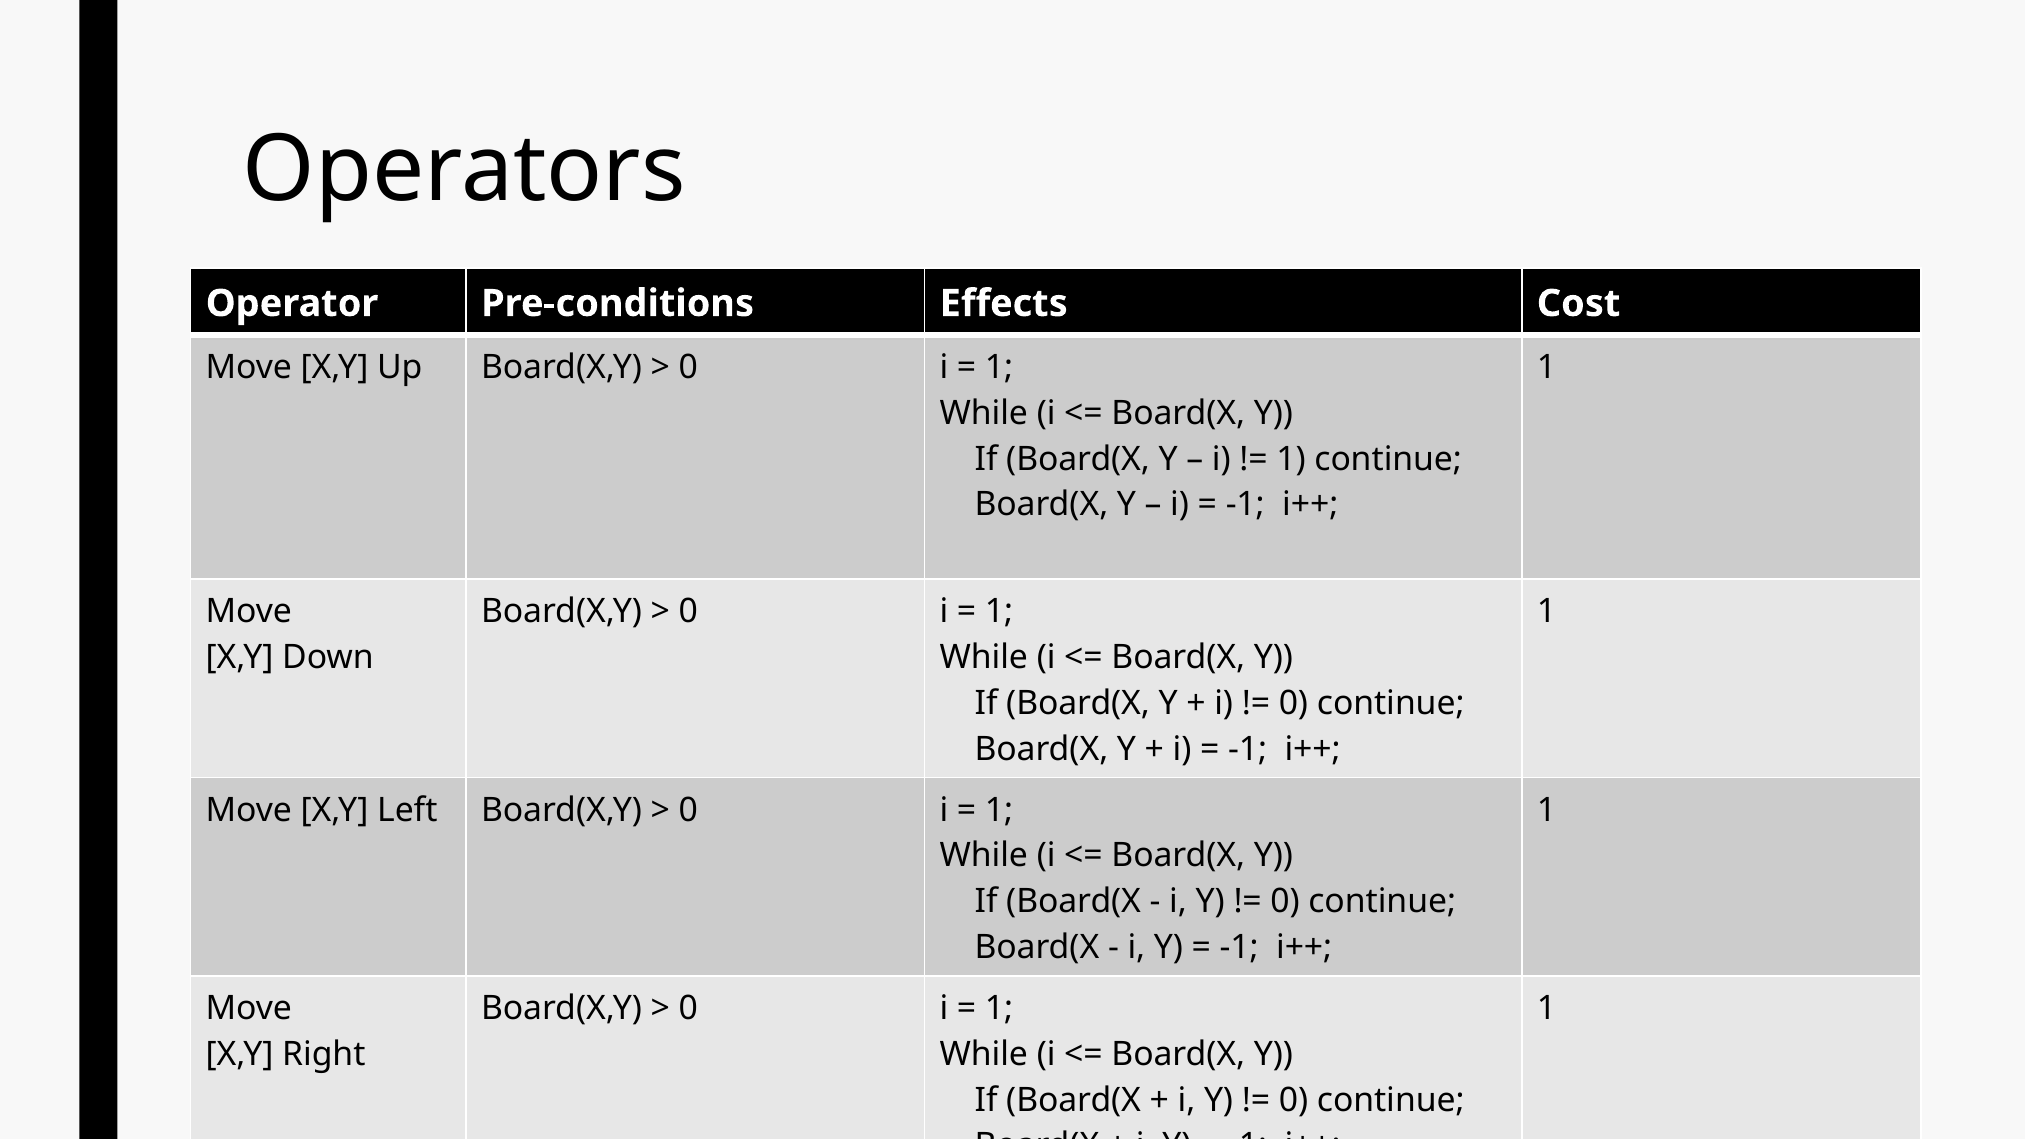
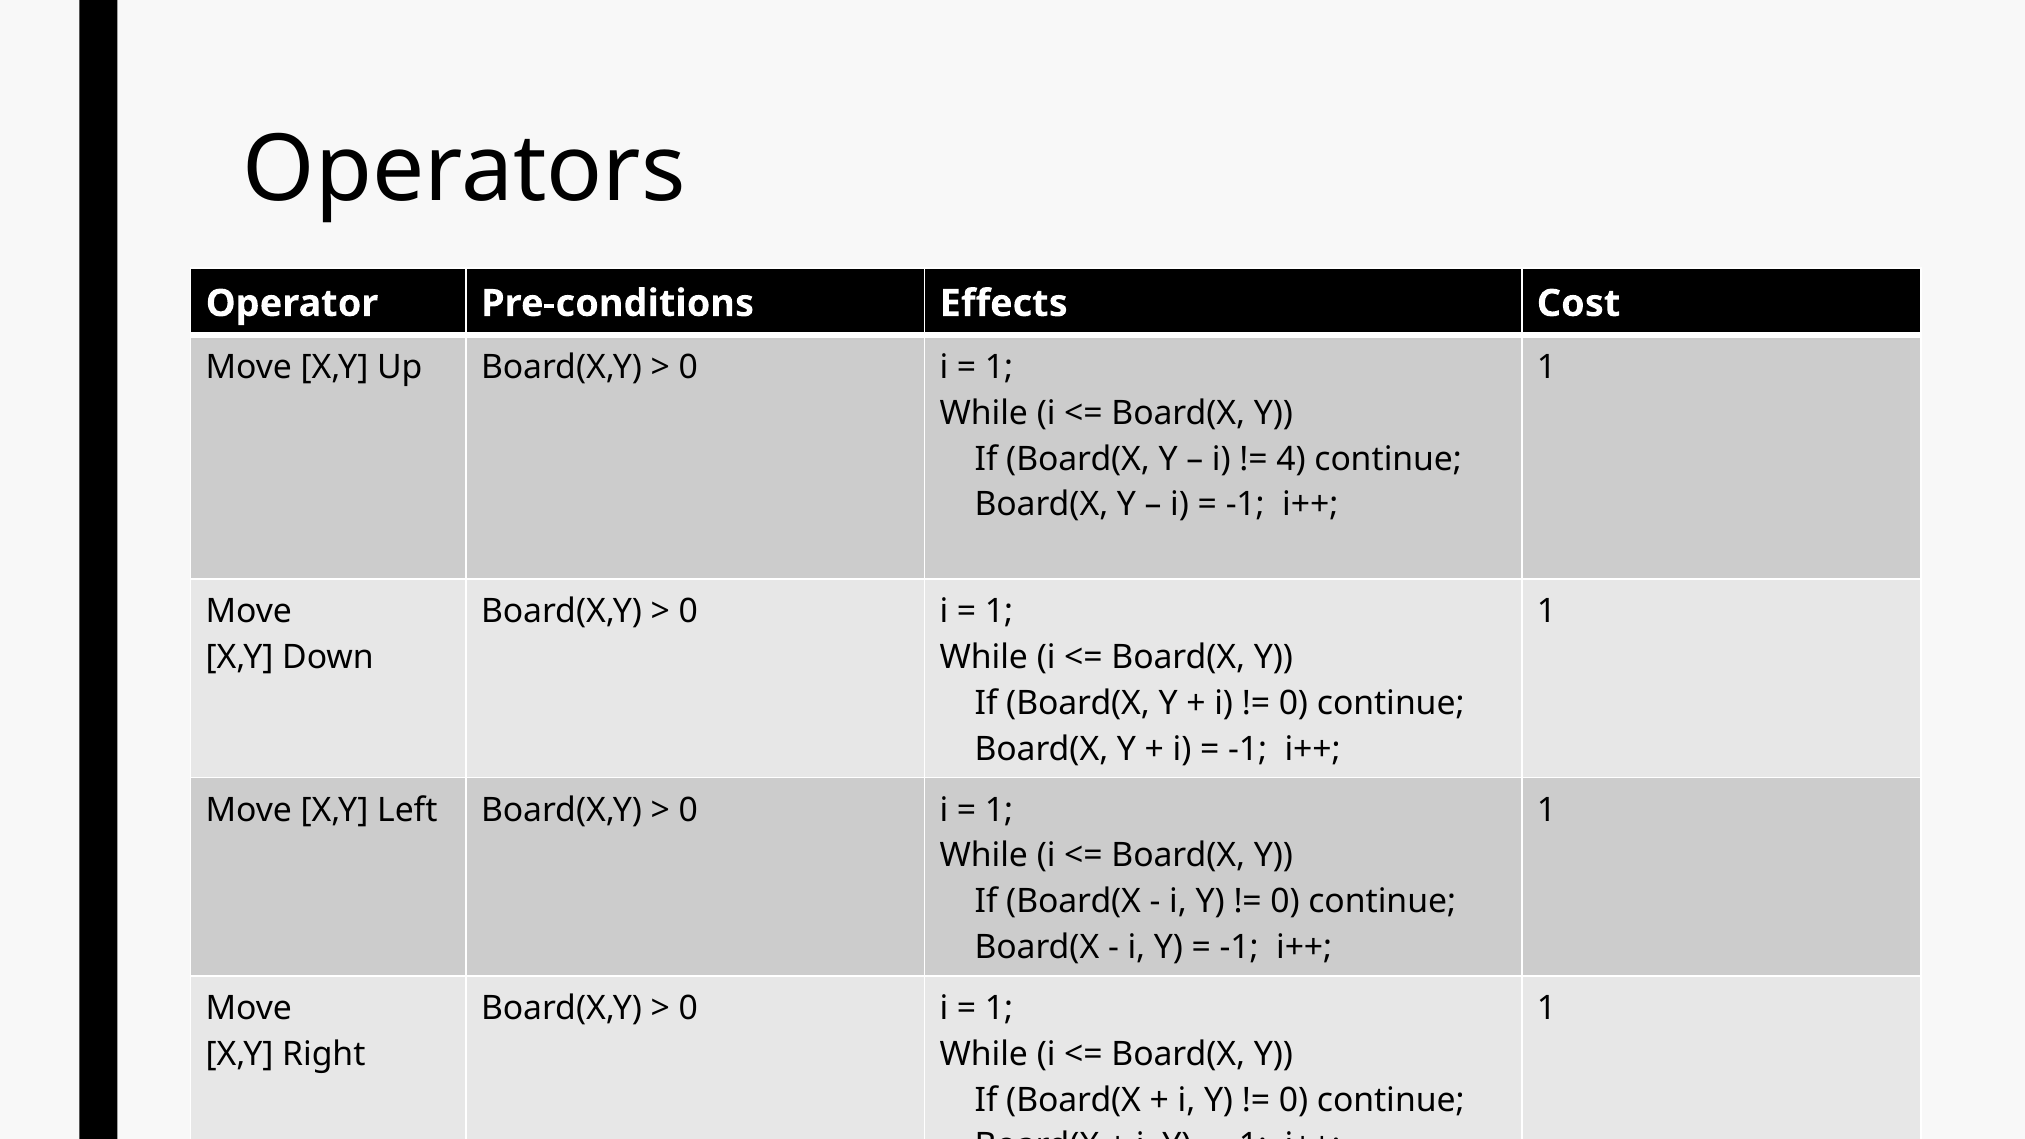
1 at (1291, 459): 1 -> 4
